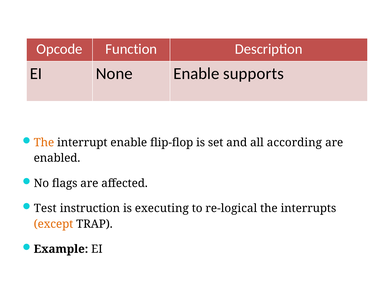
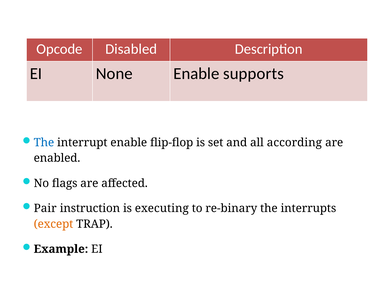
Function: Function -> Disabled
The at (44, 142) colour: orange -> blue
Test: Test -> Pair
re-logical: re-logical -> re-binary
